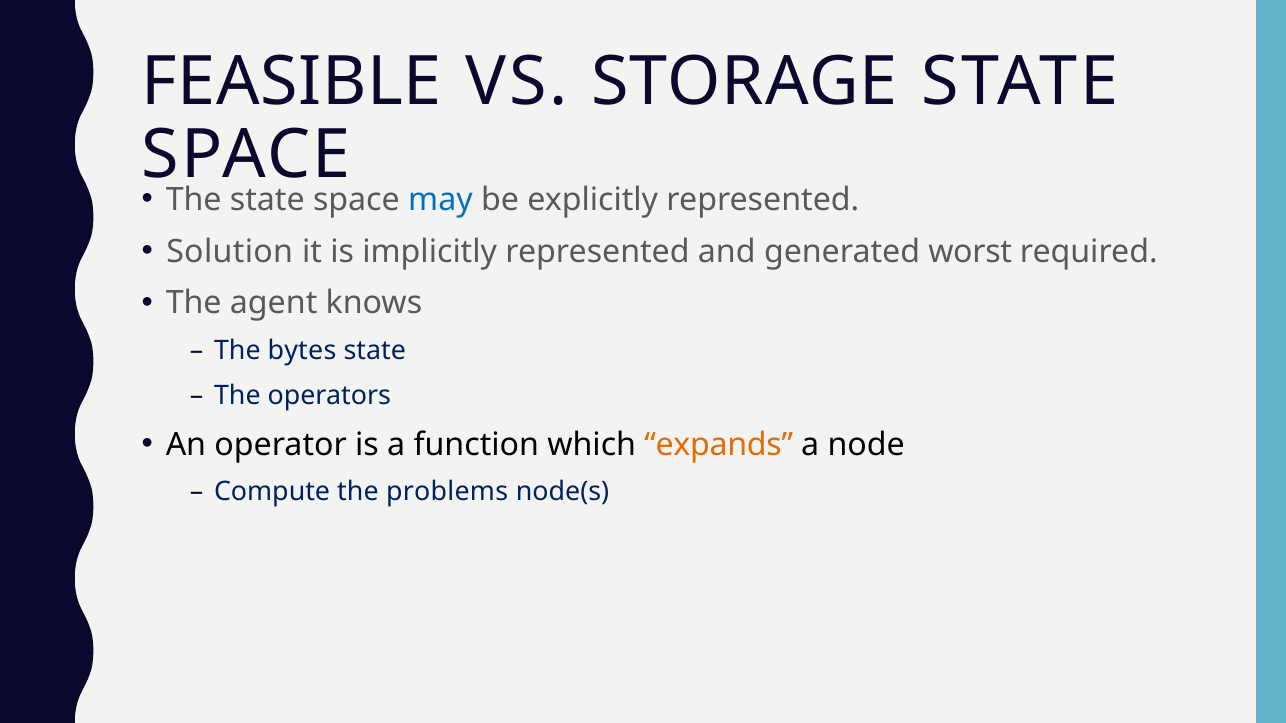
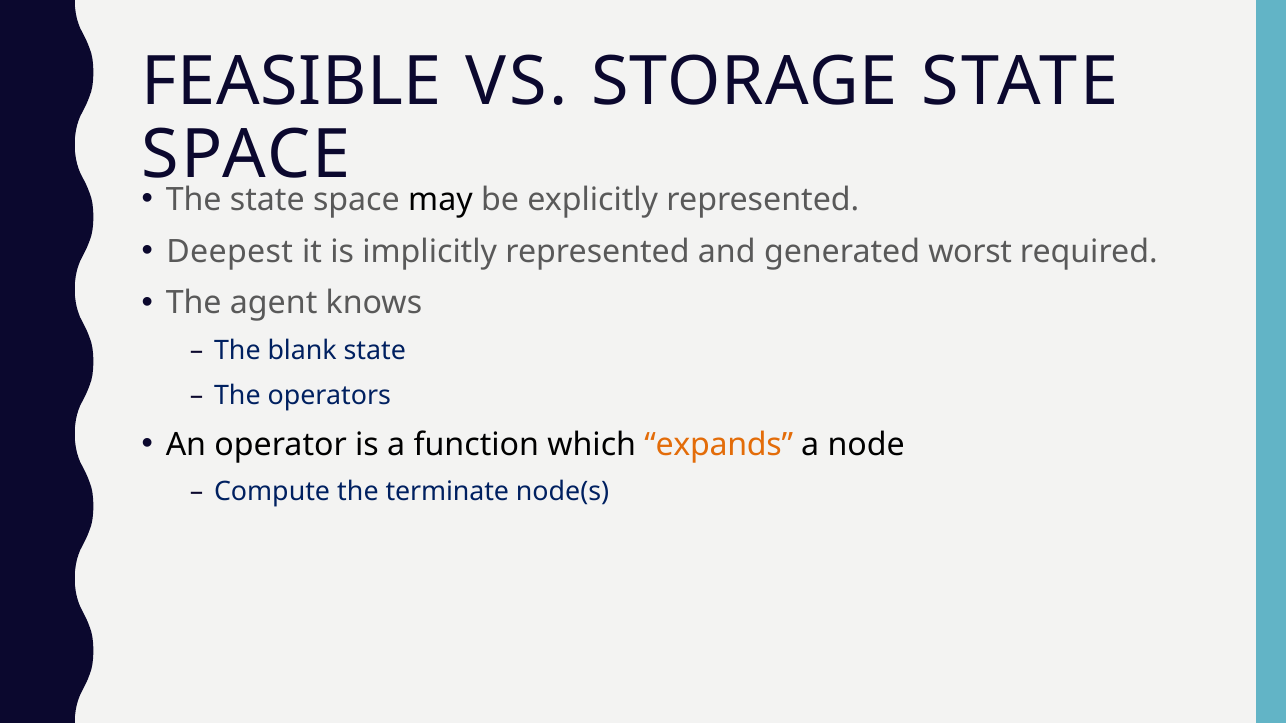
may colour: blue -> black
Solution: Solution -> Deepest
bytes: bytes -> blank
problems: problems -> terminate
